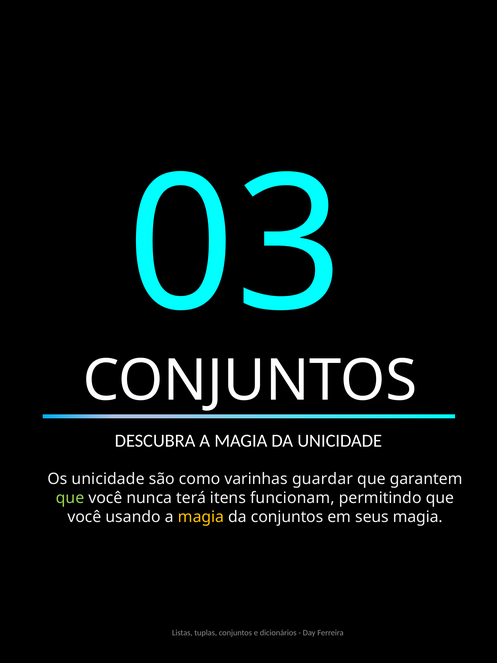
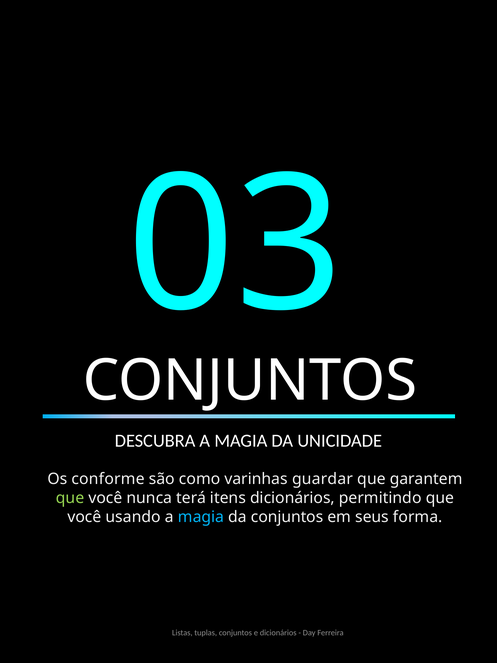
Os unicidade: unicidade -> conforme
itens funcionam: funcionam -> dicionários
magia at (201, 517) colour: yellow -> light blue
seus magia: magia -> forma
